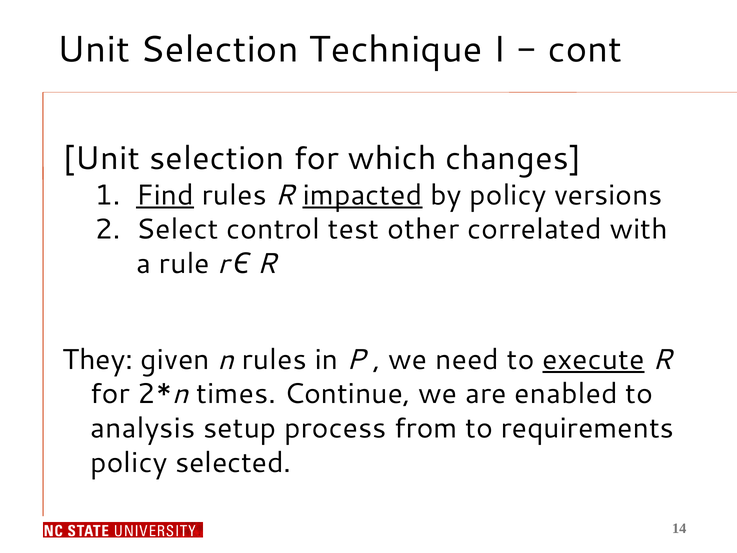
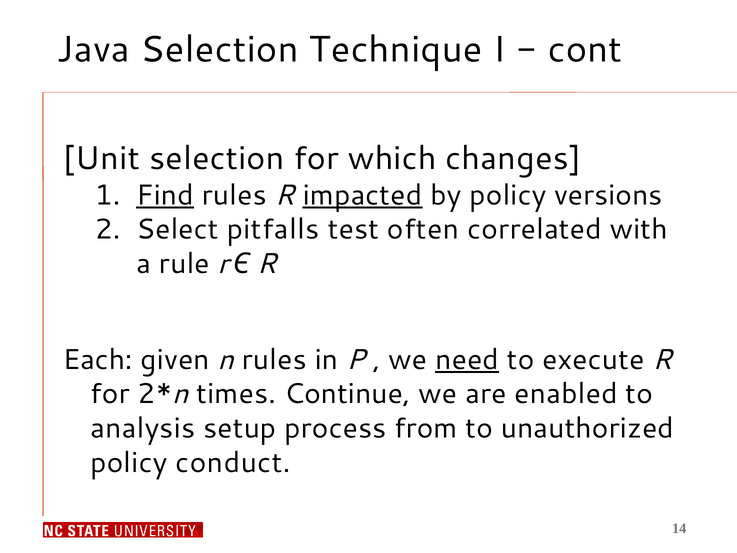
Unit at (93, 49): Unit -> Java
control: control -> pitfalls
other: other -> often
They: They -> Each
need underline: none -> present
execute underline: present -> none
requirements: requirements -> unauthorized
selected: selected -> conduct
